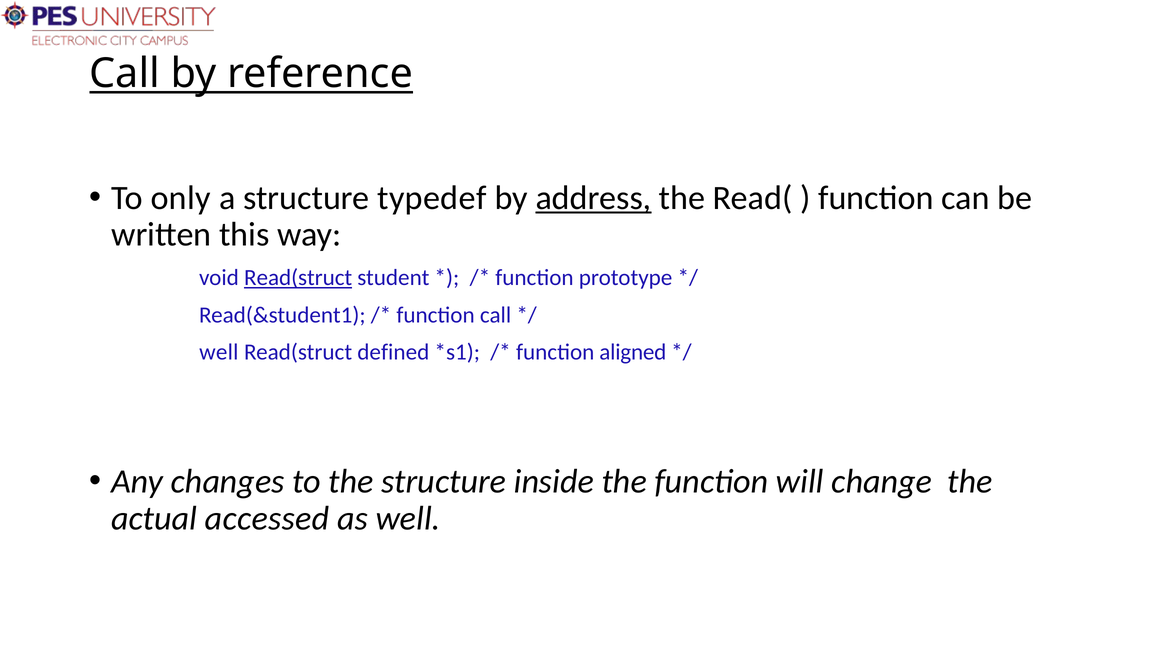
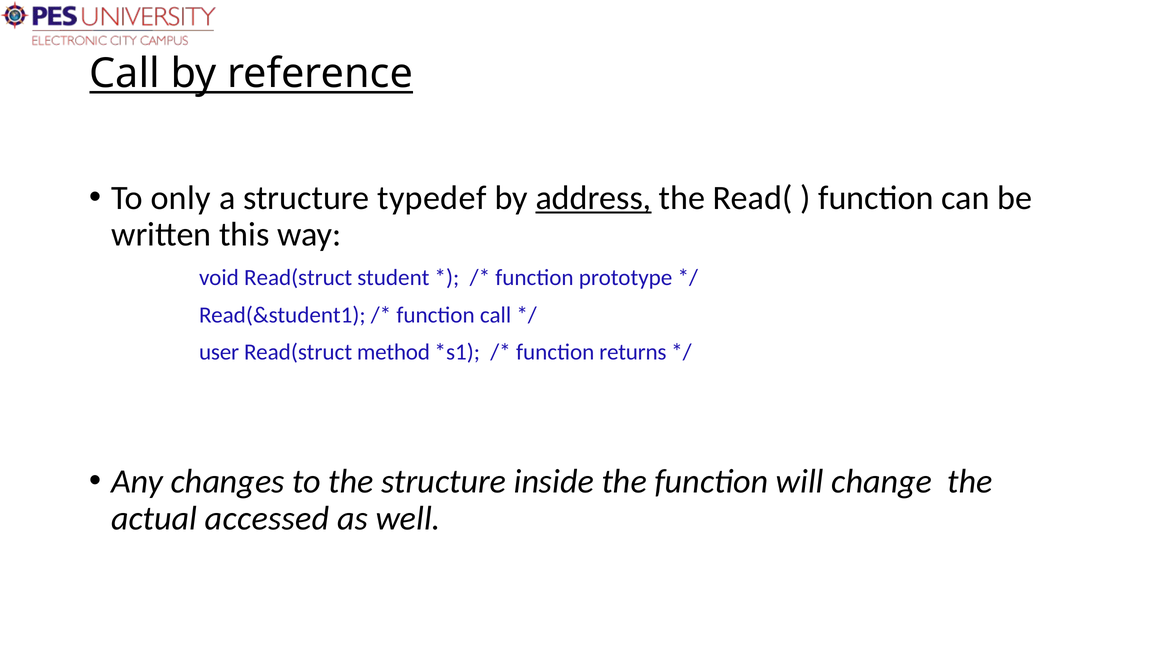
Read(struct at (298, 278) underline: present -> none
well at (219, 353): well -> user
defined: defined -> method
aligned: aligned -> returns
